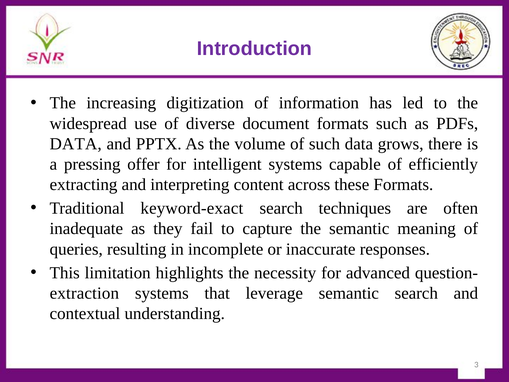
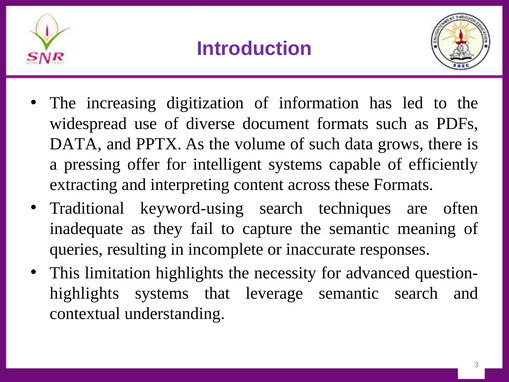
keyword-exact: keyword-exact -> keyword-using
extraction at (84, 293): extraction -> highlights
